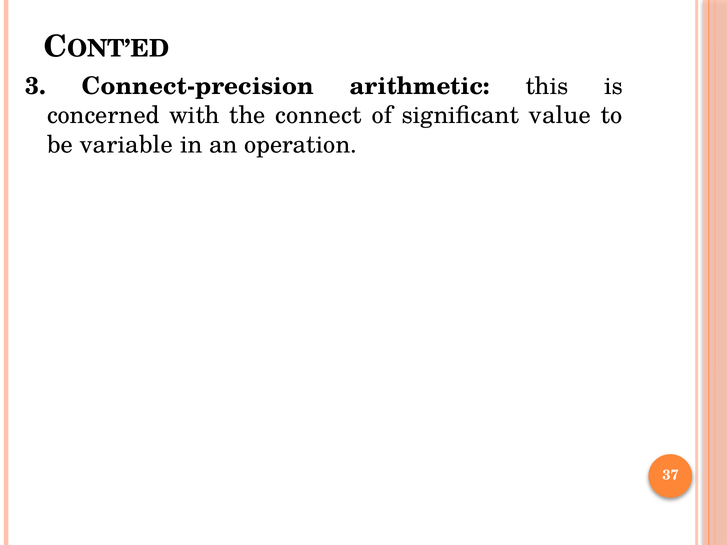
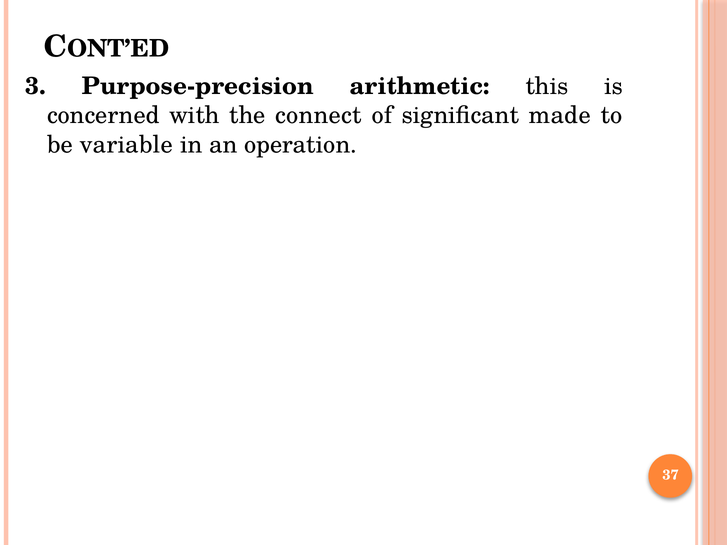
Connect-precision: Connect-precision -> Purpose-precision
value: value -> made
